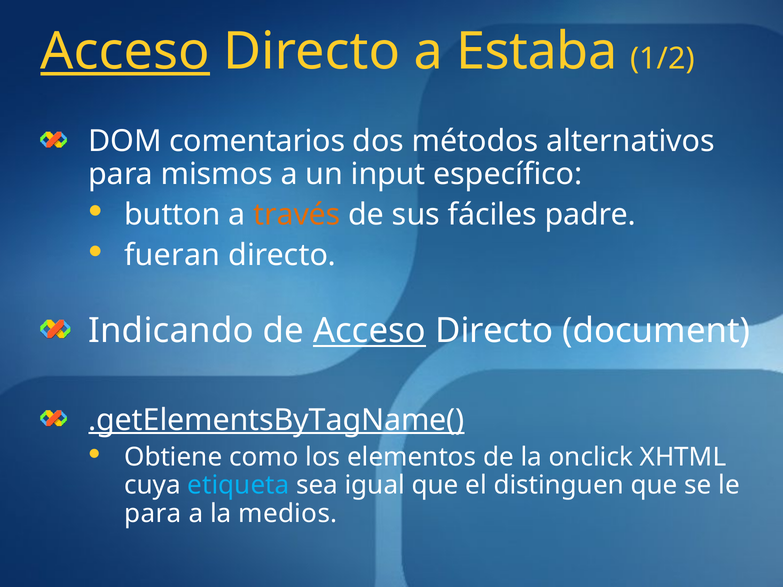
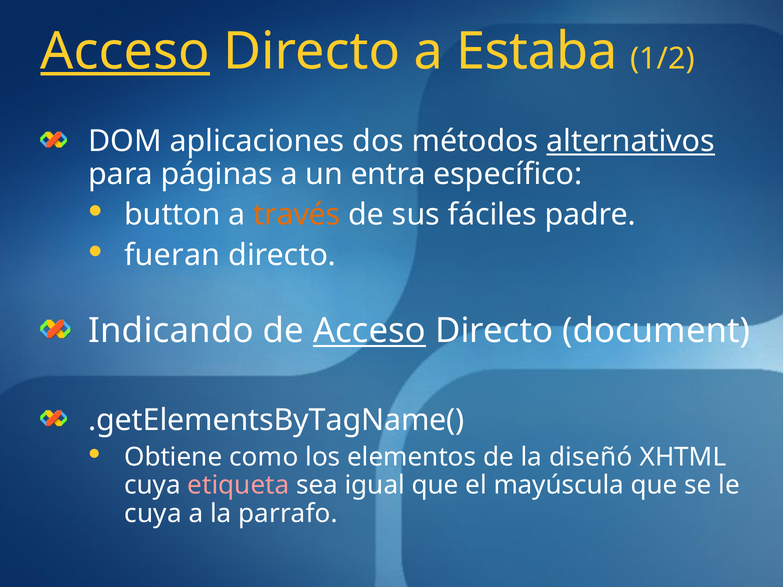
comentarios: comentarios -> aplicaciones
alternativos underline: none -> present
mismos: mismos -> páginas
input: input -> entra
.getElementsByTagName( underline: present -> none
onclick: onclick -> diseñó
etiqueta colour: light blue -> pink
distinguen: distinguen -> mayúscula
para at (153, 514): para -> cuya
medios: medios -> parrafo
